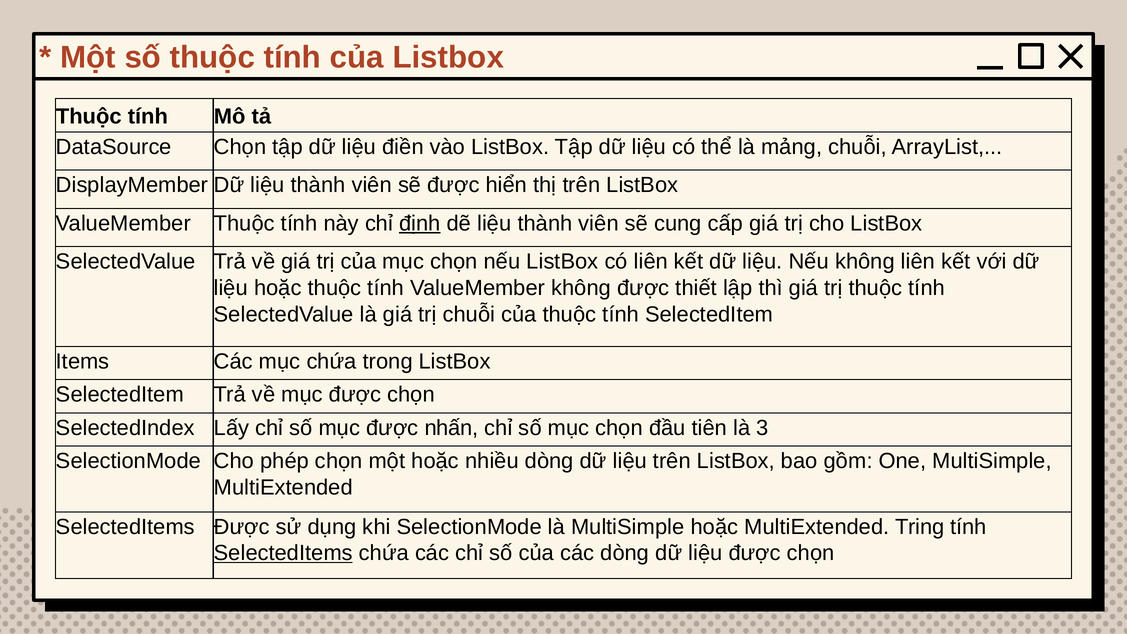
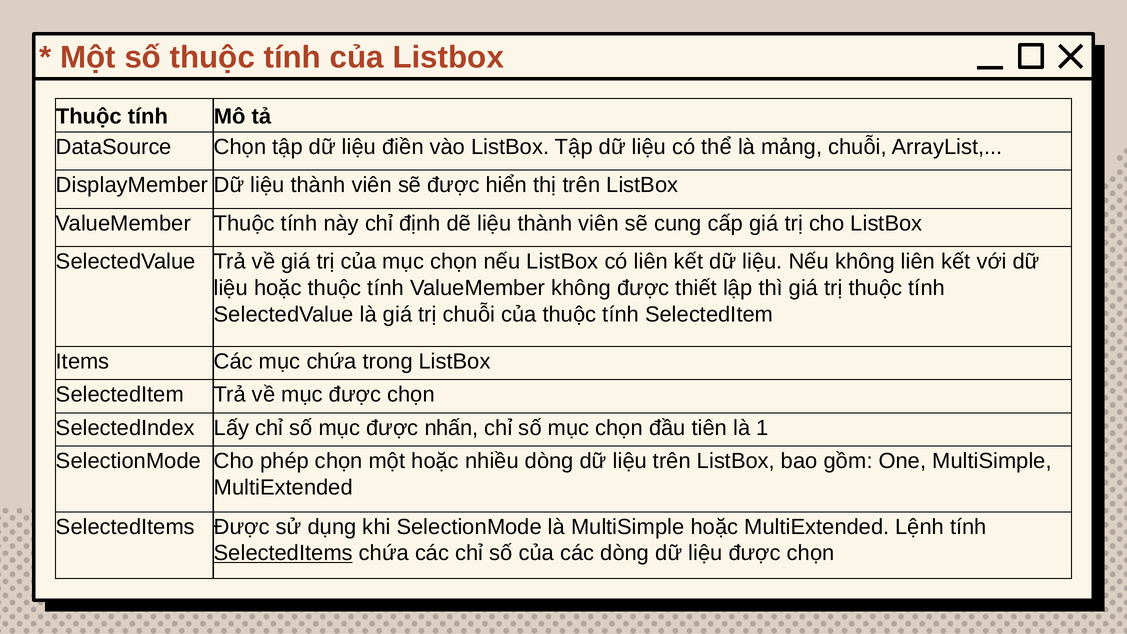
định underline: present -> none
3: 3 -> 1
Tring: Tring -> Lệnh
